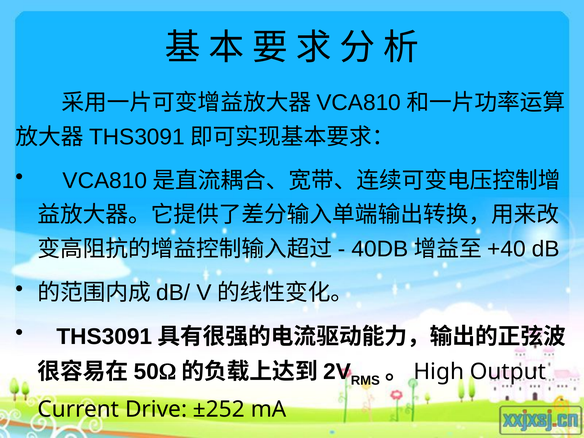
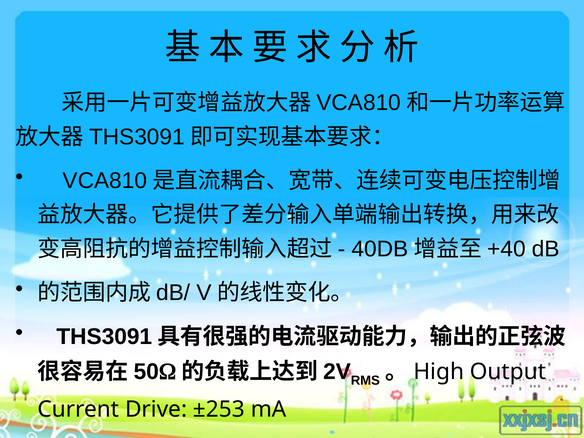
±252: ±252 -> ±253
